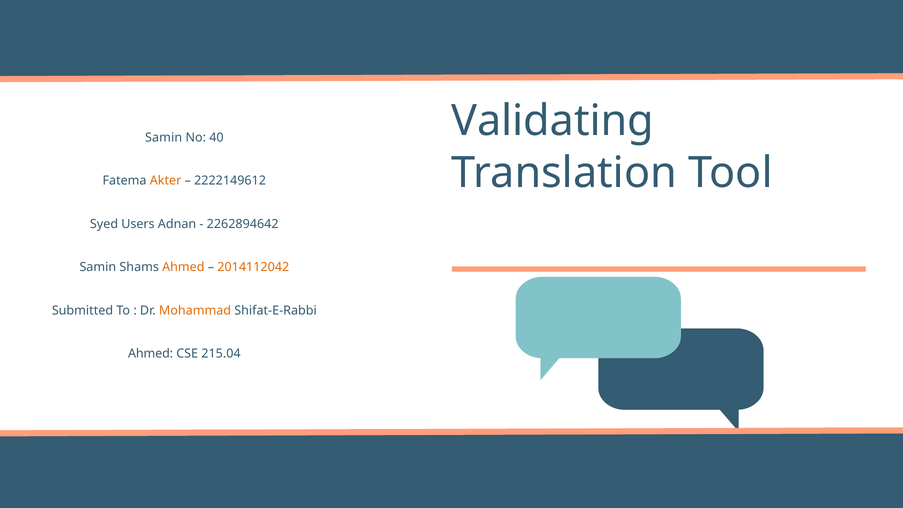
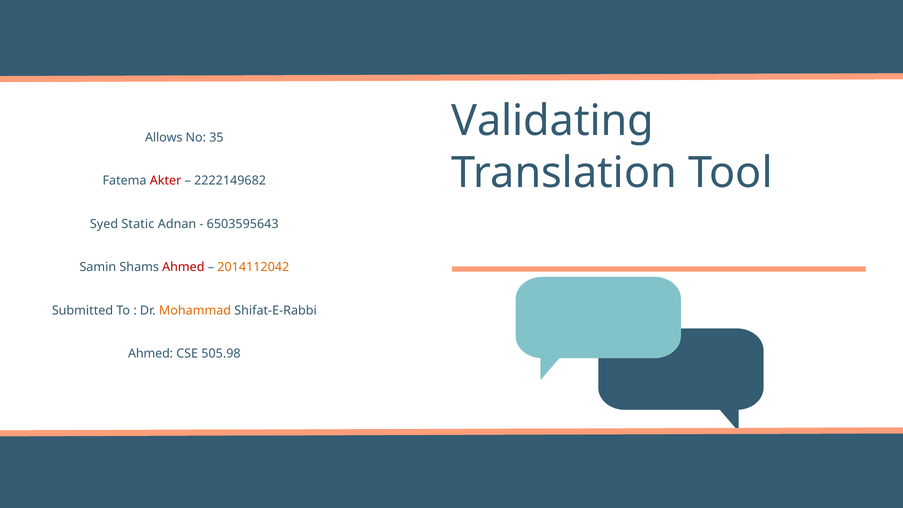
Samin at (164, 137): Samin -> Allows
40: 40 -> 35
Akter colour: orange -> red
2222149612: 2222149612 -> 2222149682
Users: Users -> Static
2262894642: 2262894642 -> 6503595643
Ahmed at (183, 267) colour: orange -> red
215.04: 215.04 -> 505.98
